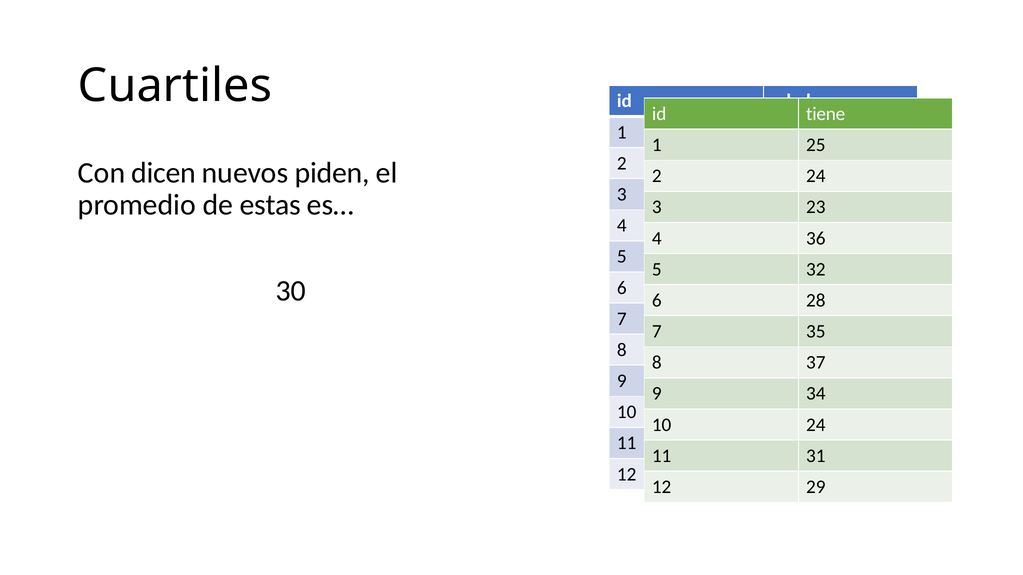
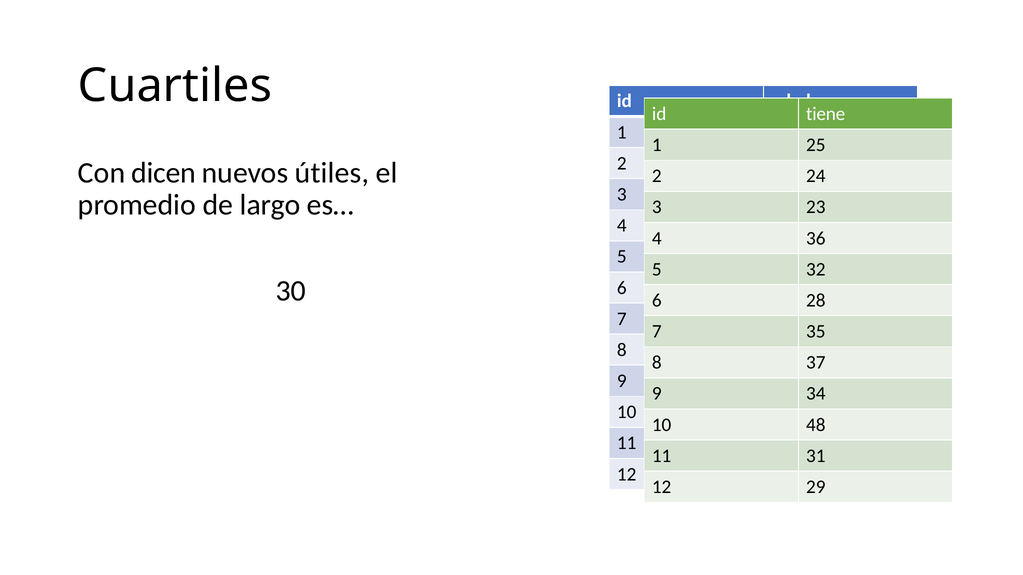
piden: piden -> útiles
estas: estas -> largo
10 24: 24 -> 48
